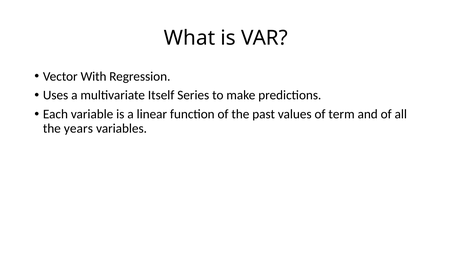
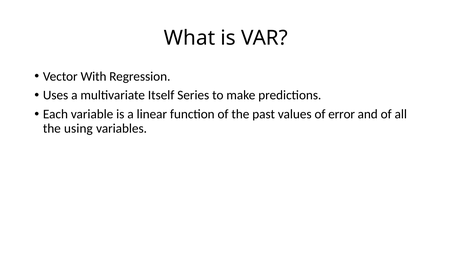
term: term -> error
years: years -> using
